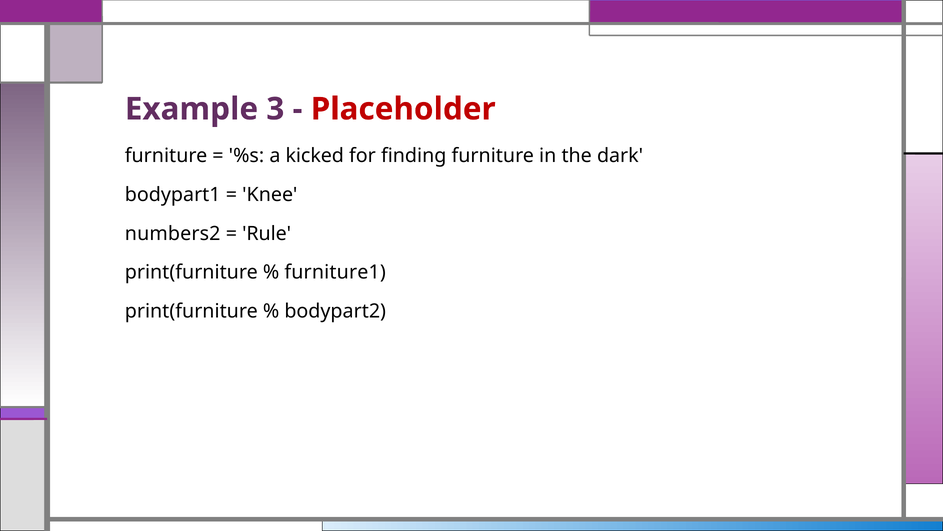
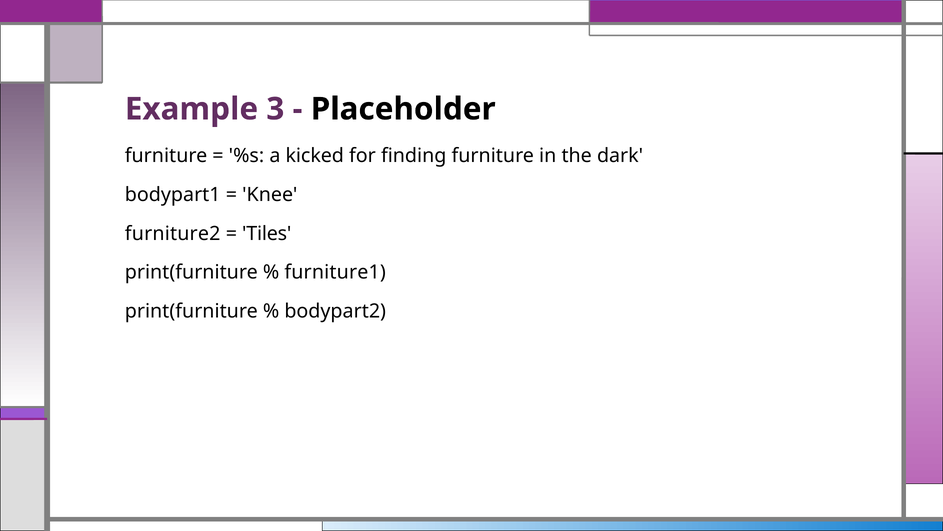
Placeholder colour: red -> black
numbers2: numbers2 -> furniture2
Rule: Rule -> Tiles
